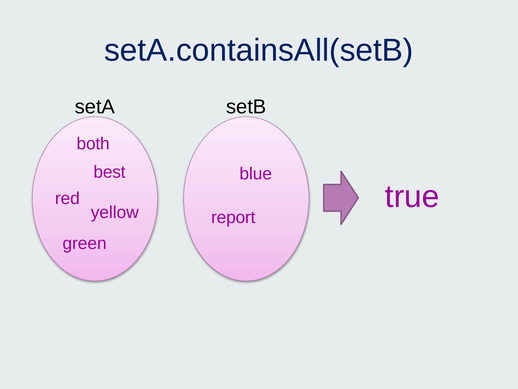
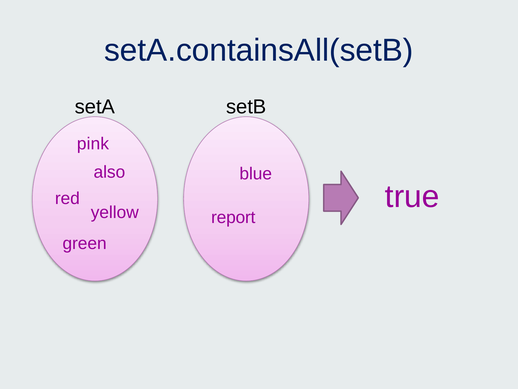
both: both -> pink
best: best -> also
